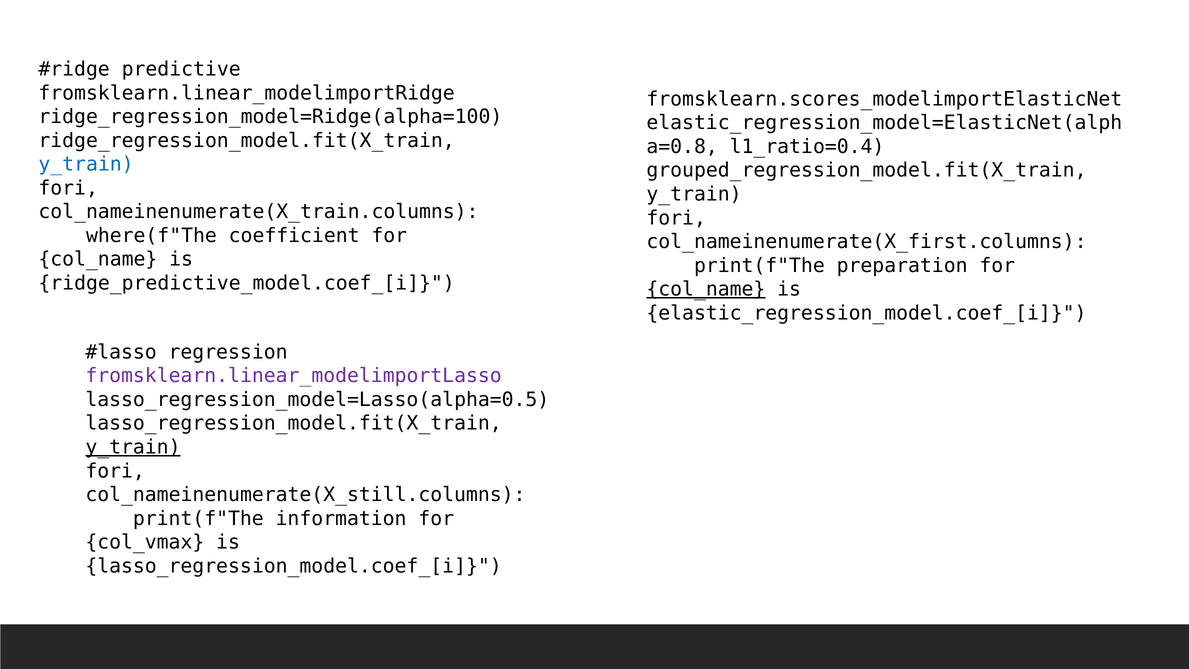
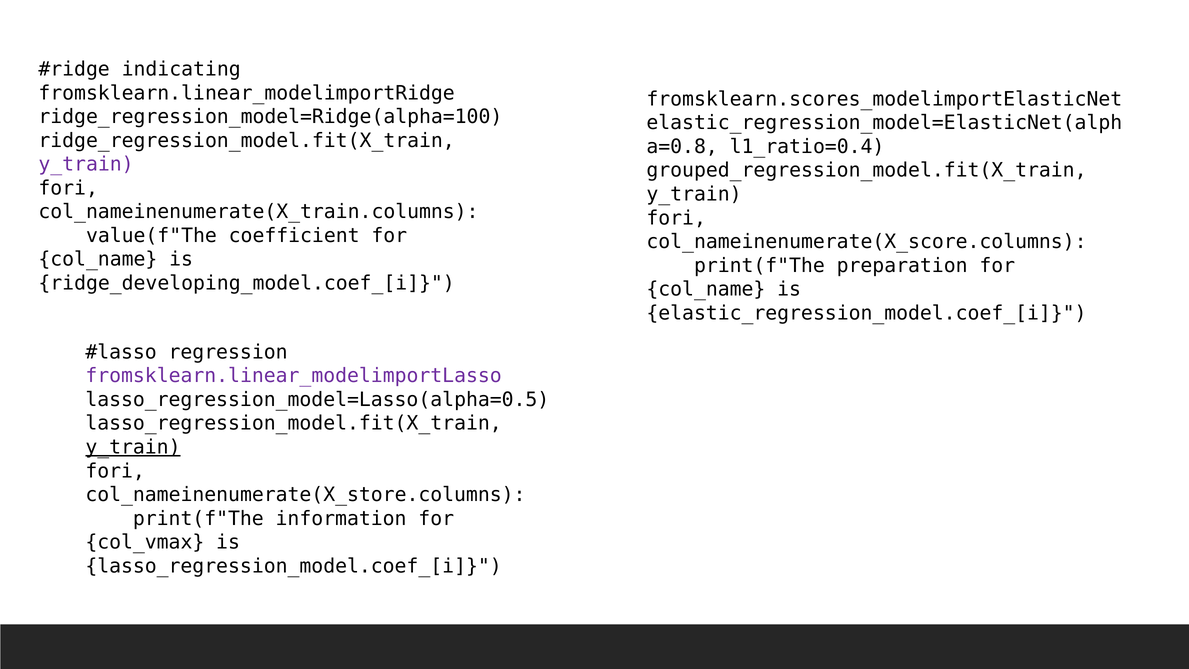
predictive: predictive -> indicating
y_train at (86, 164) colour: blue -> purple
where(f"The: where(f"The -> value(f"The
col_nameinenumerate(X_first.columns: col_nameinenumerate(X_first.columns -> col_nameinenumerate(X_score.columns
ridge_predictive_model.coef_[i: ridge_predictive_model.coef_[i -> ridge_developing_model.coef_[i
col_name at (706, 289) underline: present -> none
col_nameinenumerate(X_still.columns: col_nameinenumerate(X_still.columns -> col_nameinenumerate(X_store.columns
